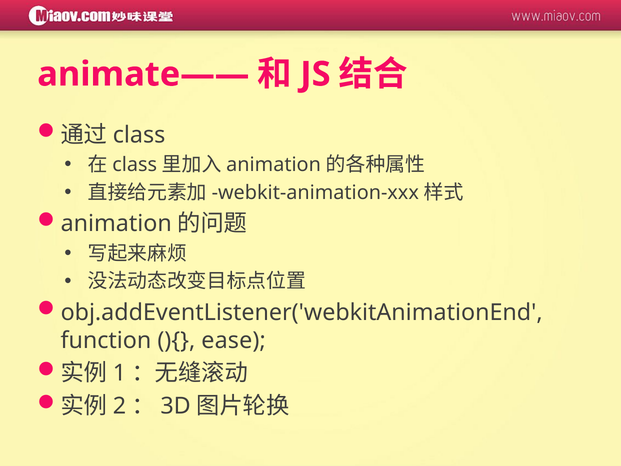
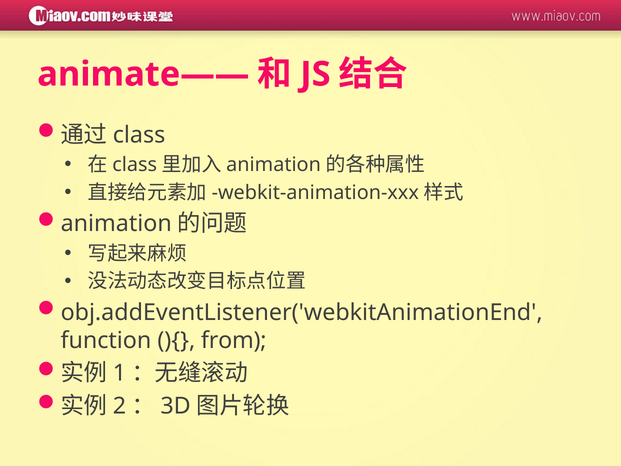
ease: ease -> from
